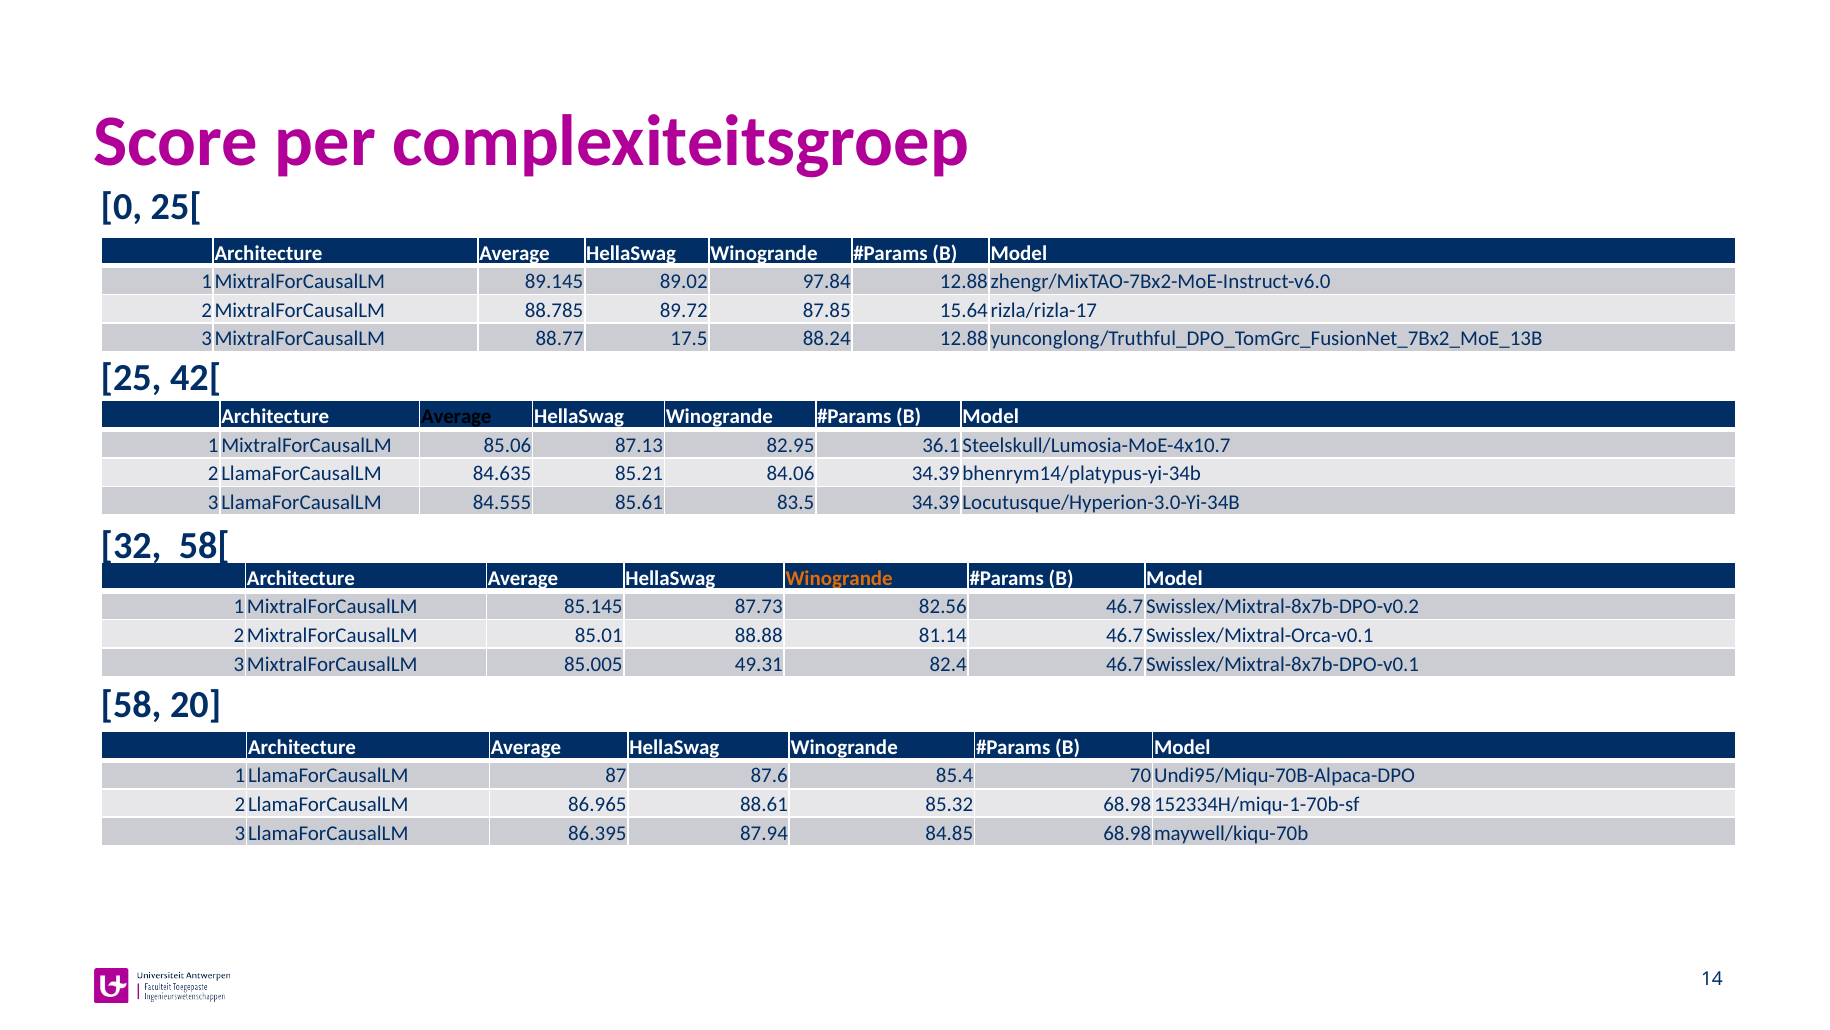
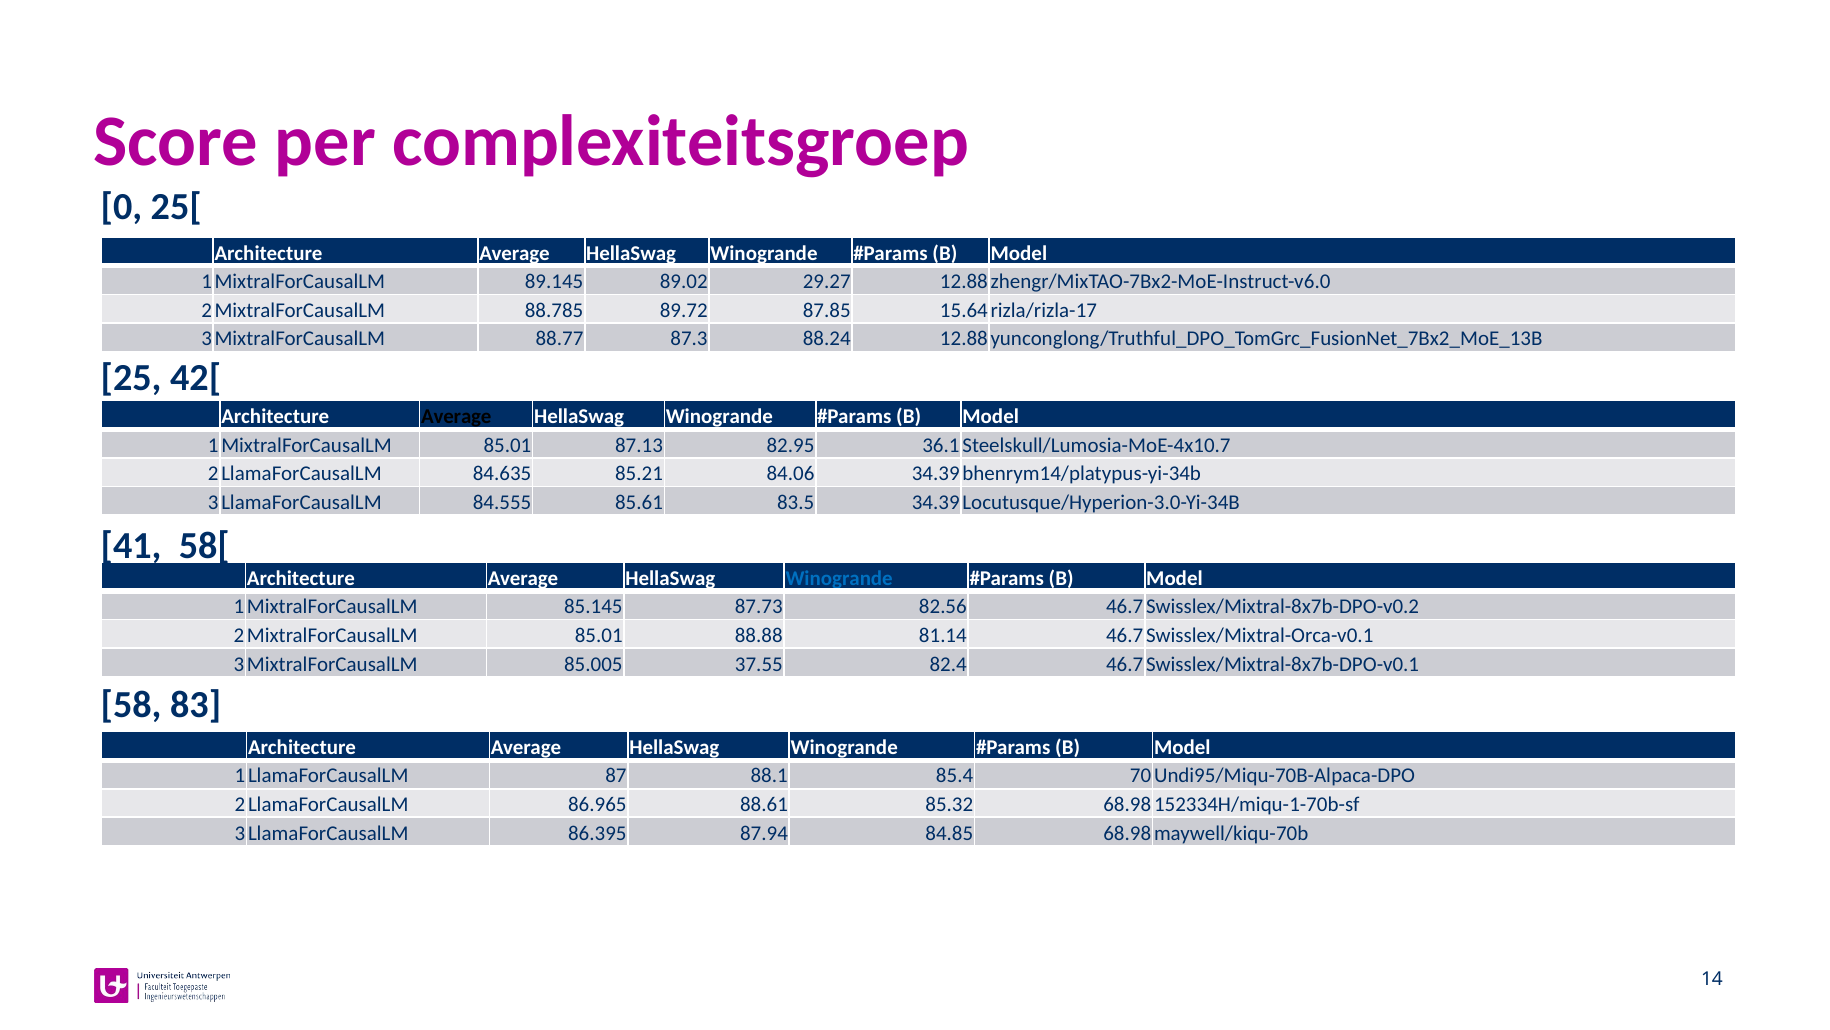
97.84: 97.84 -> 29.27
17.5: 17.5 -> 87.3
85.06 at (507, 445): 85.06 -> 85.01
32: 32 -> 41
Winogrande at (839, 578) colour: orange -> blue
49.31: 49.31 -> 37.55
20: 20 -> 83
87.6: 87.6 -> 88.1
